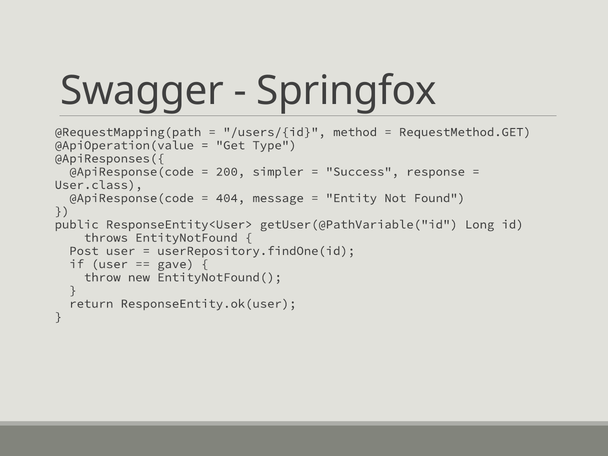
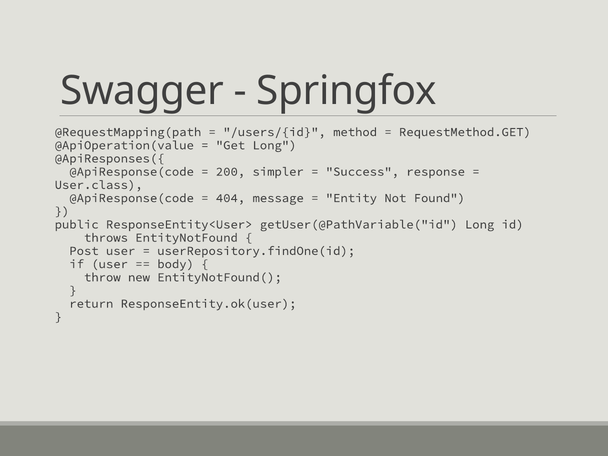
Get Type: Type -> Long
gave: gave -> body
